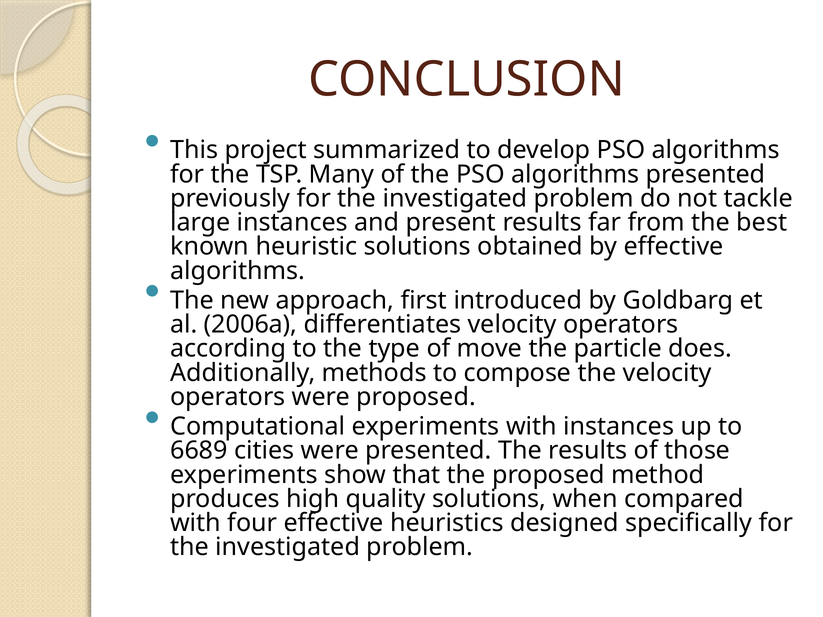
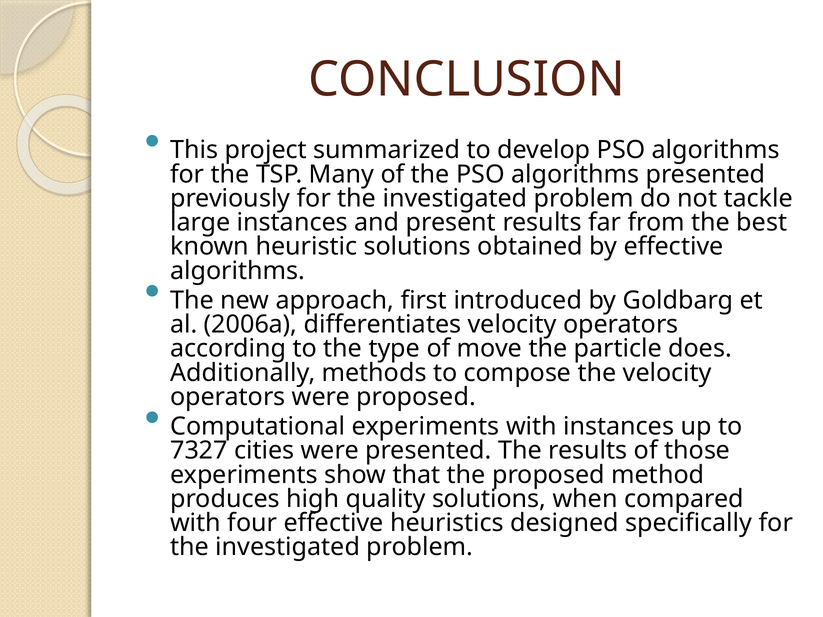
6689: 6689 -> 7327
